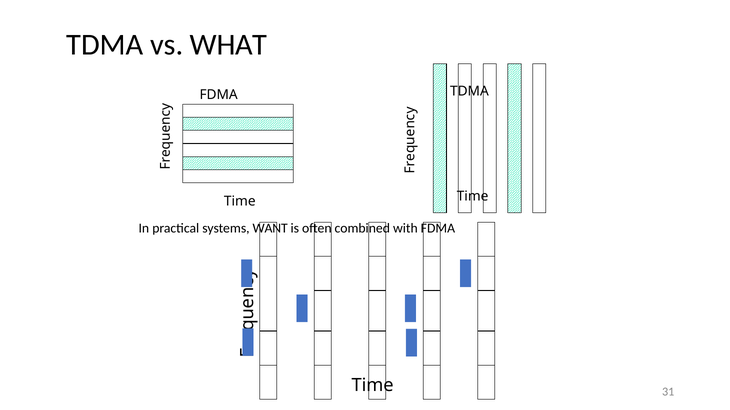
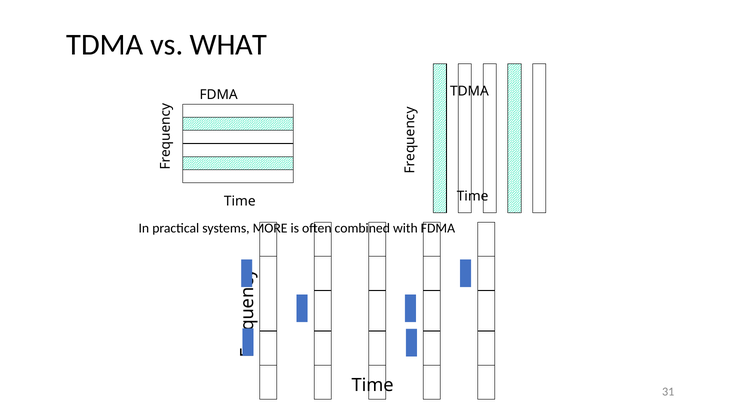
WANT: WANT -> MORE
